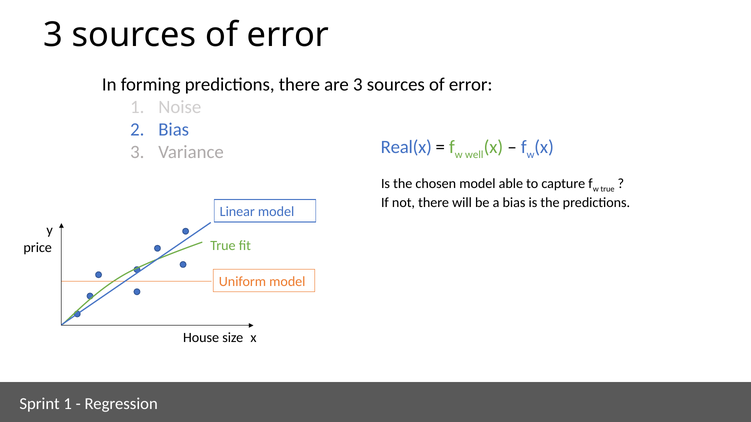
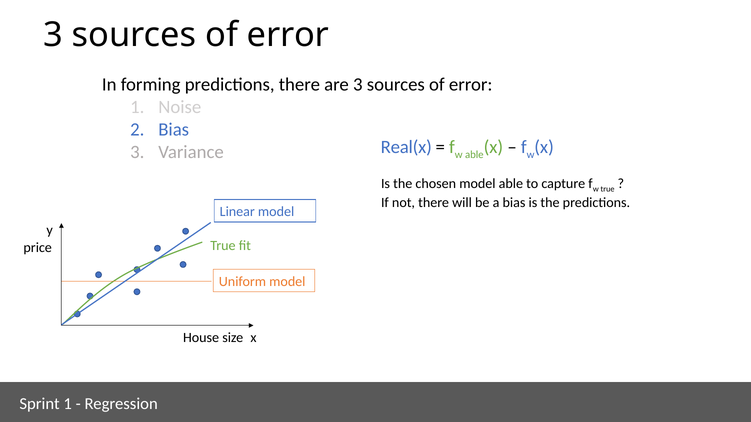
well at (474, 155): well -> able
